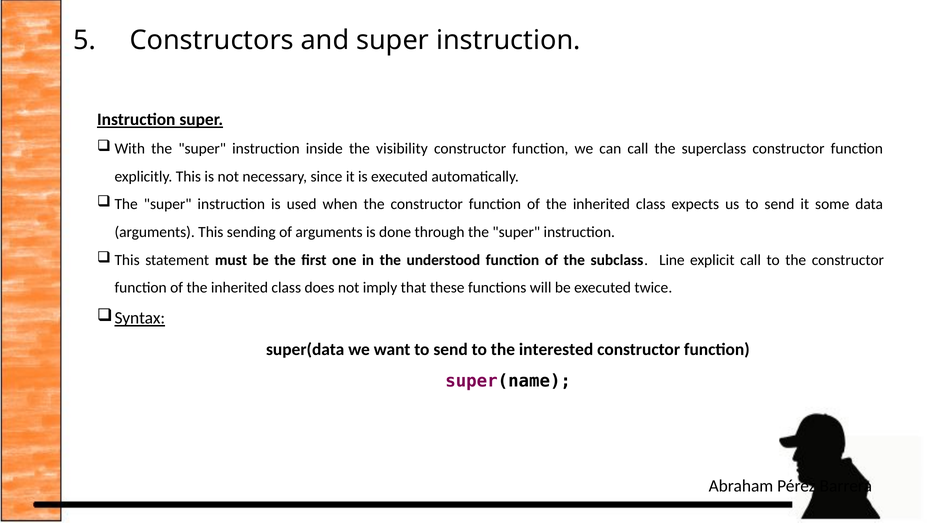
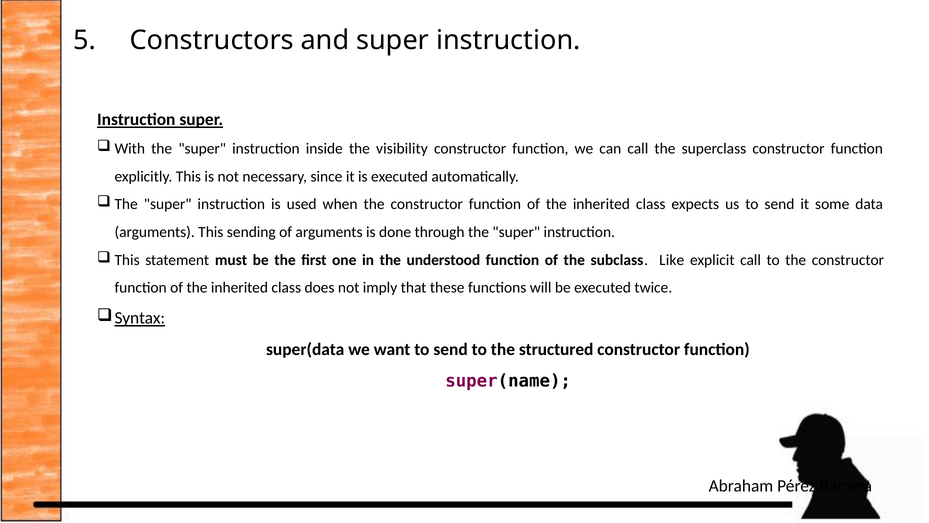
Line: Line -> Like
interested: interested -> structured
